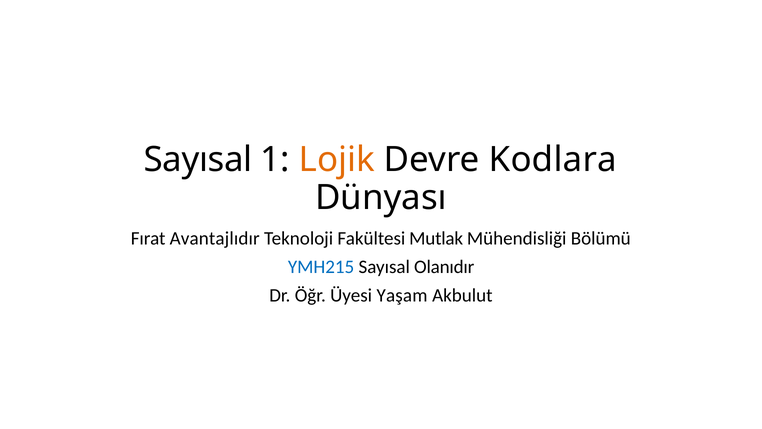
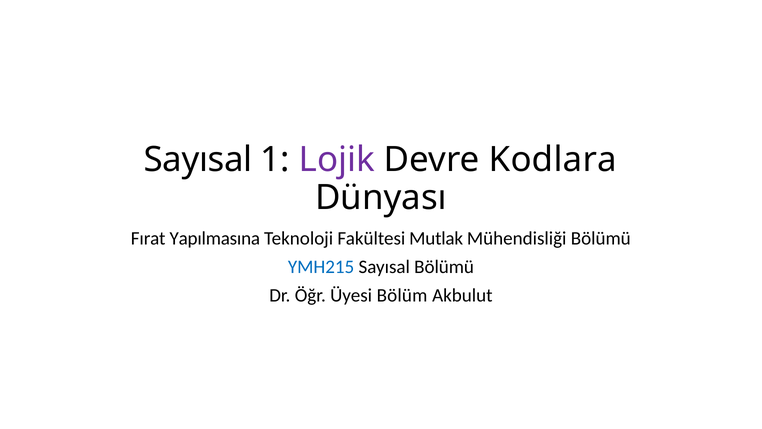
Lojik colour: orange -> purple
Avantajlıdır: Avantajlıdır -> Yapılmasına
Sayısal Olanıdır: Olanıdır -> Bölümü
Yaşam: Yaşam -> Bölüm
